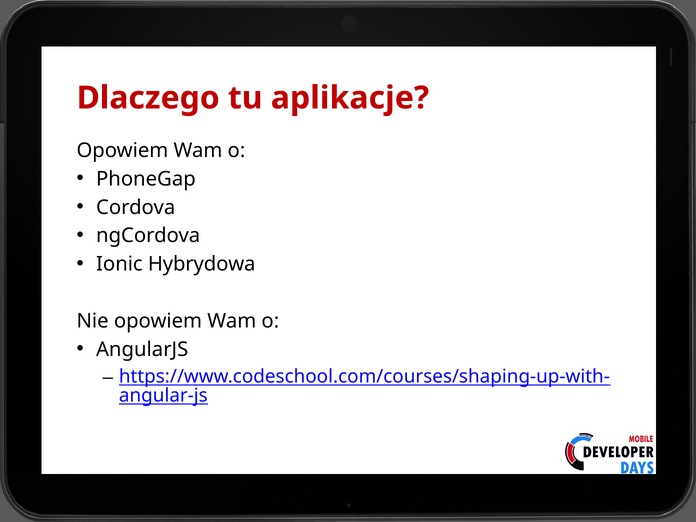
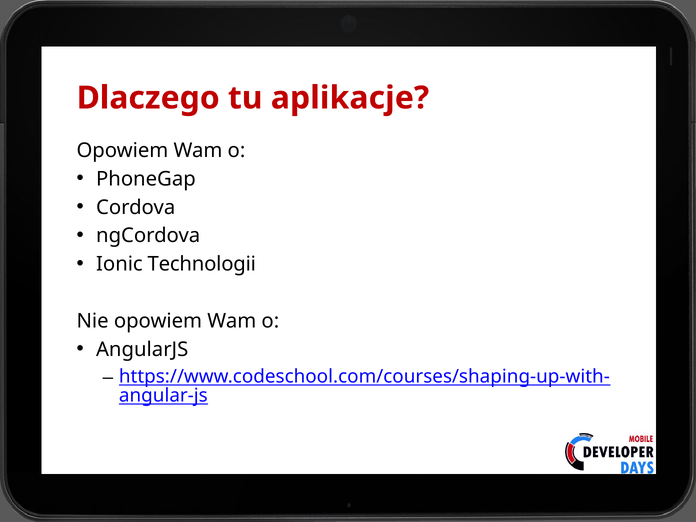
Hybrydowa: Hybrydowa -> Technologii
